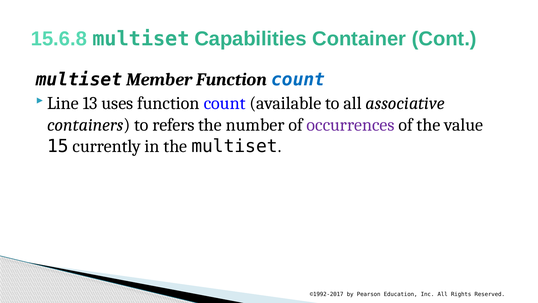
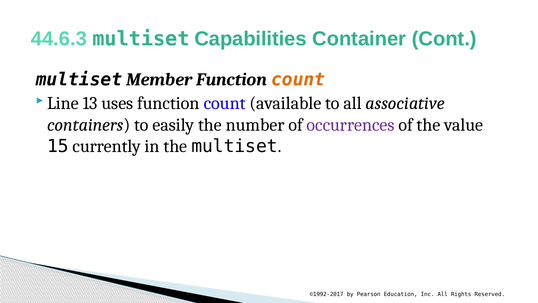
15.6.8: 15.6.8 -> 44.6.3
count at (298, 79) colour: blue -> orange
refers: refers -> easily
